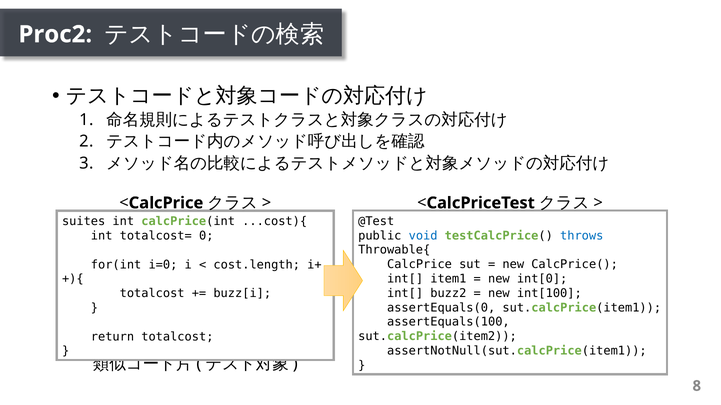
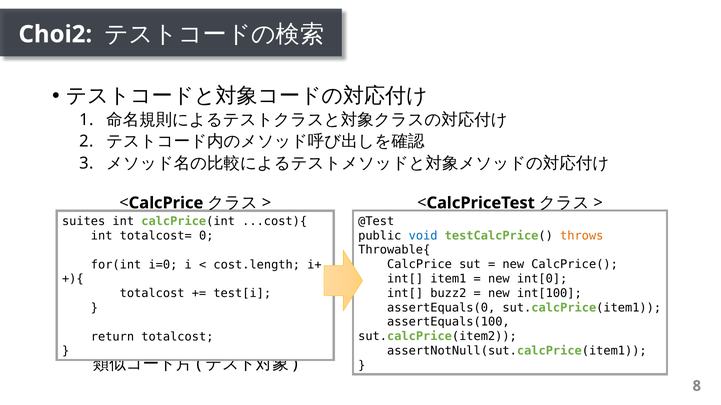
Proc2: Proc2 -> Choi2
throws colour: blue -> orange
buzz[i: buzz[i -> test[i
